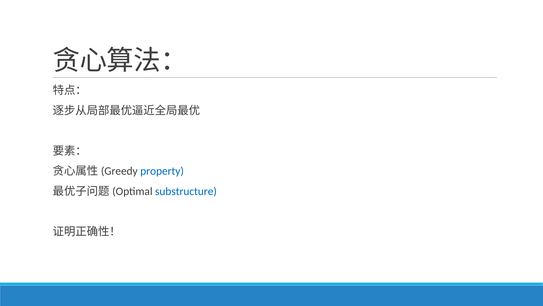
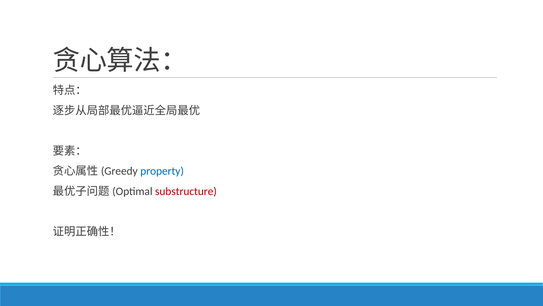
substructure colour: blue -> red
